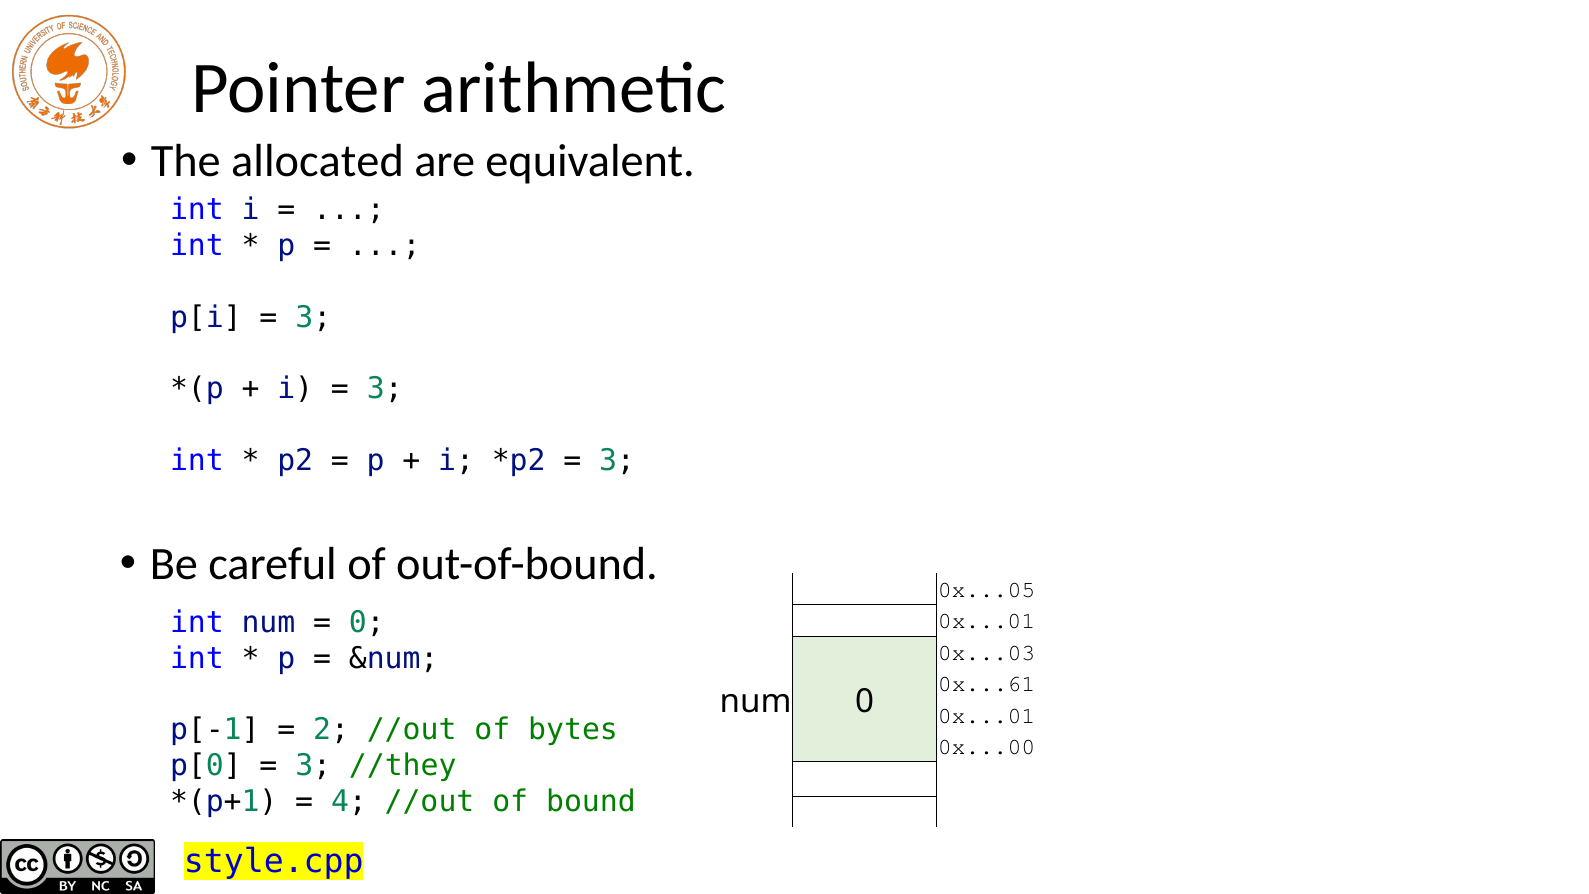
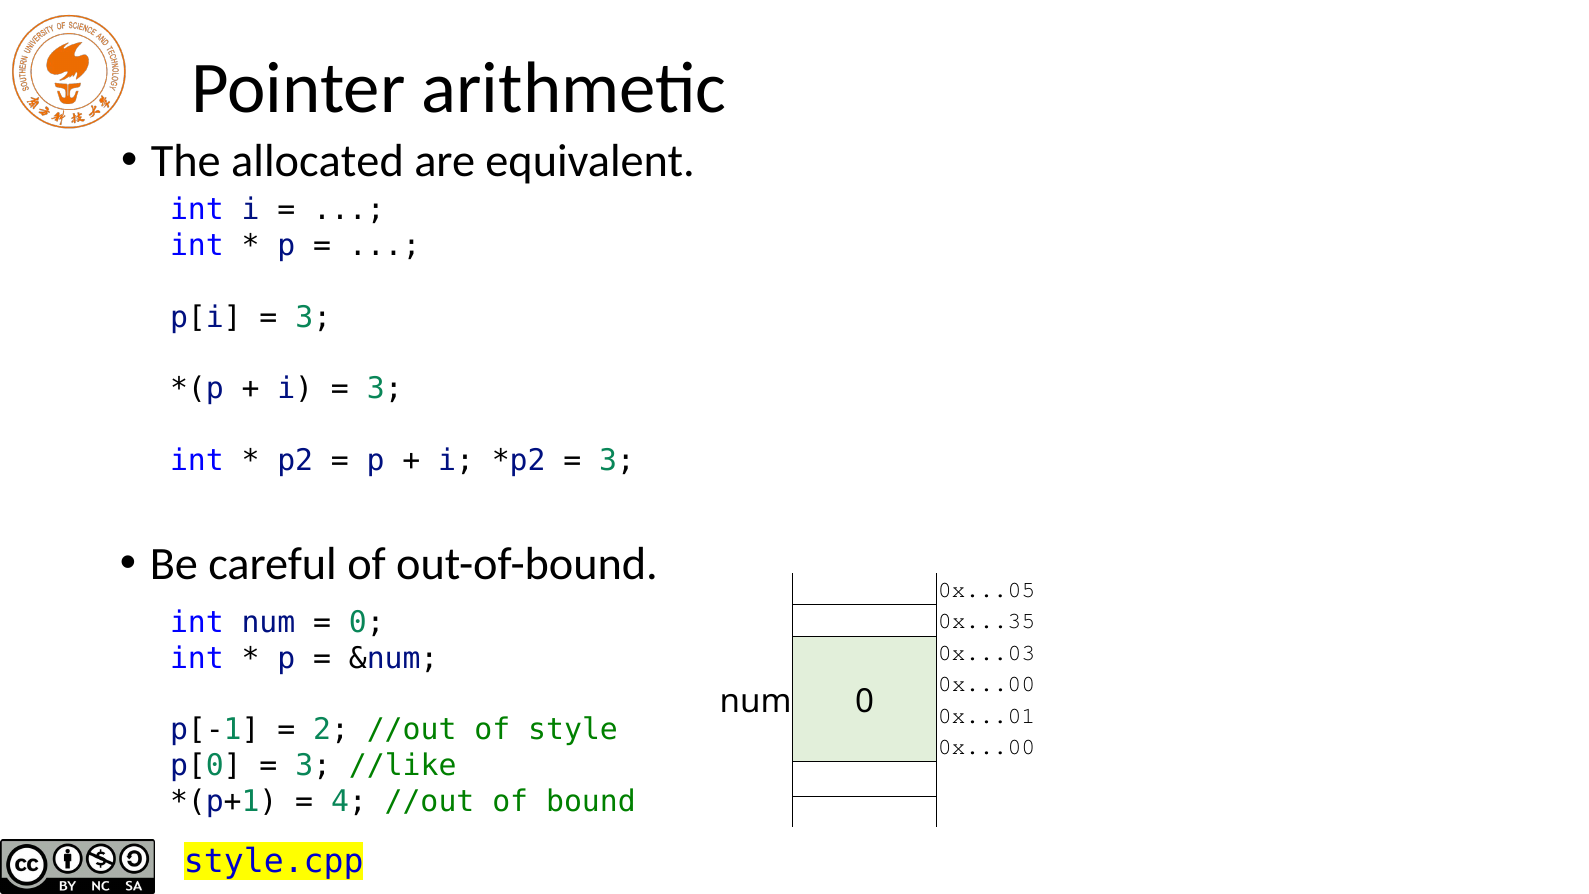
0x...01 at (987, 621): 0x...01 -> 0x...35
0x...61 at (987, 684): 0x...61 -> 0x...00
bytes: bytes -> style
//they: //they -> //like
